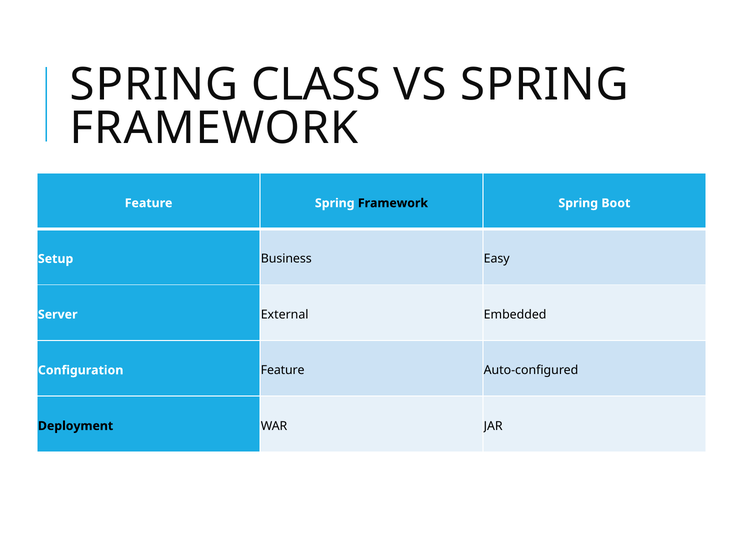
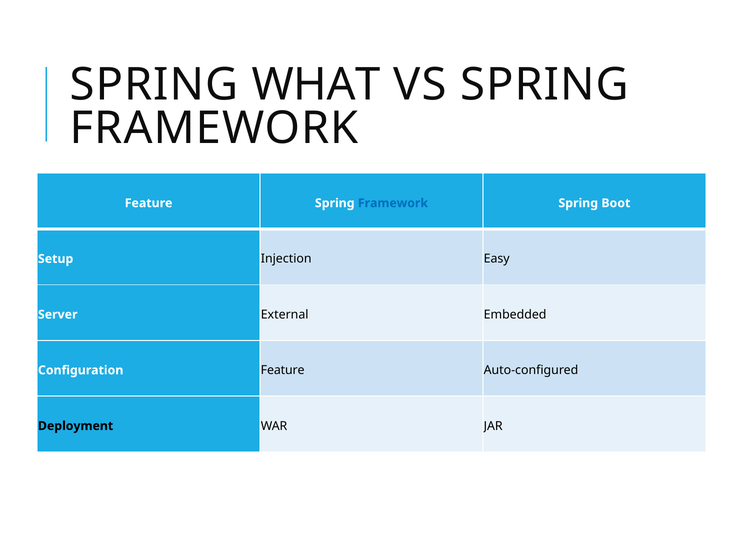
CLASS: CLASS -> WHAT
Framework at (393, 203) colour: black -> blue
Business: Business -> Injection
